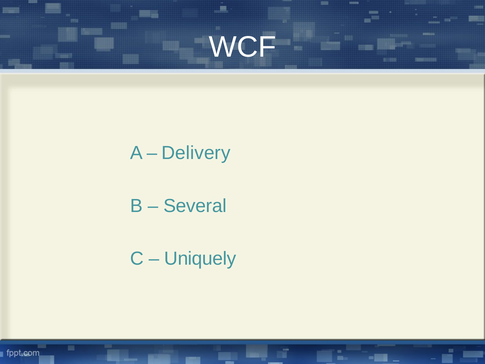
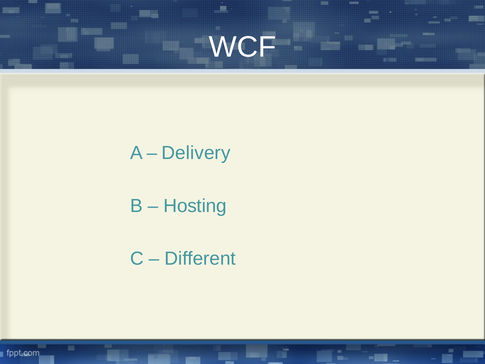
Several: Several -> Hosting
Uniquely: Uniquely -> Different
